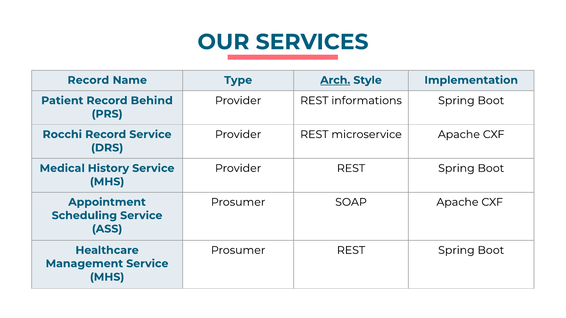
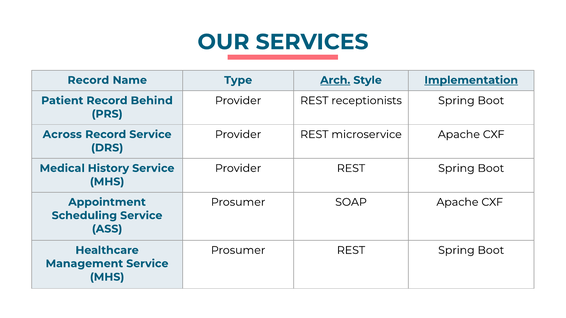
Implementation underline: none -> present
informations: informations -> receptionists
Rocchi: Rocchi -> Across
